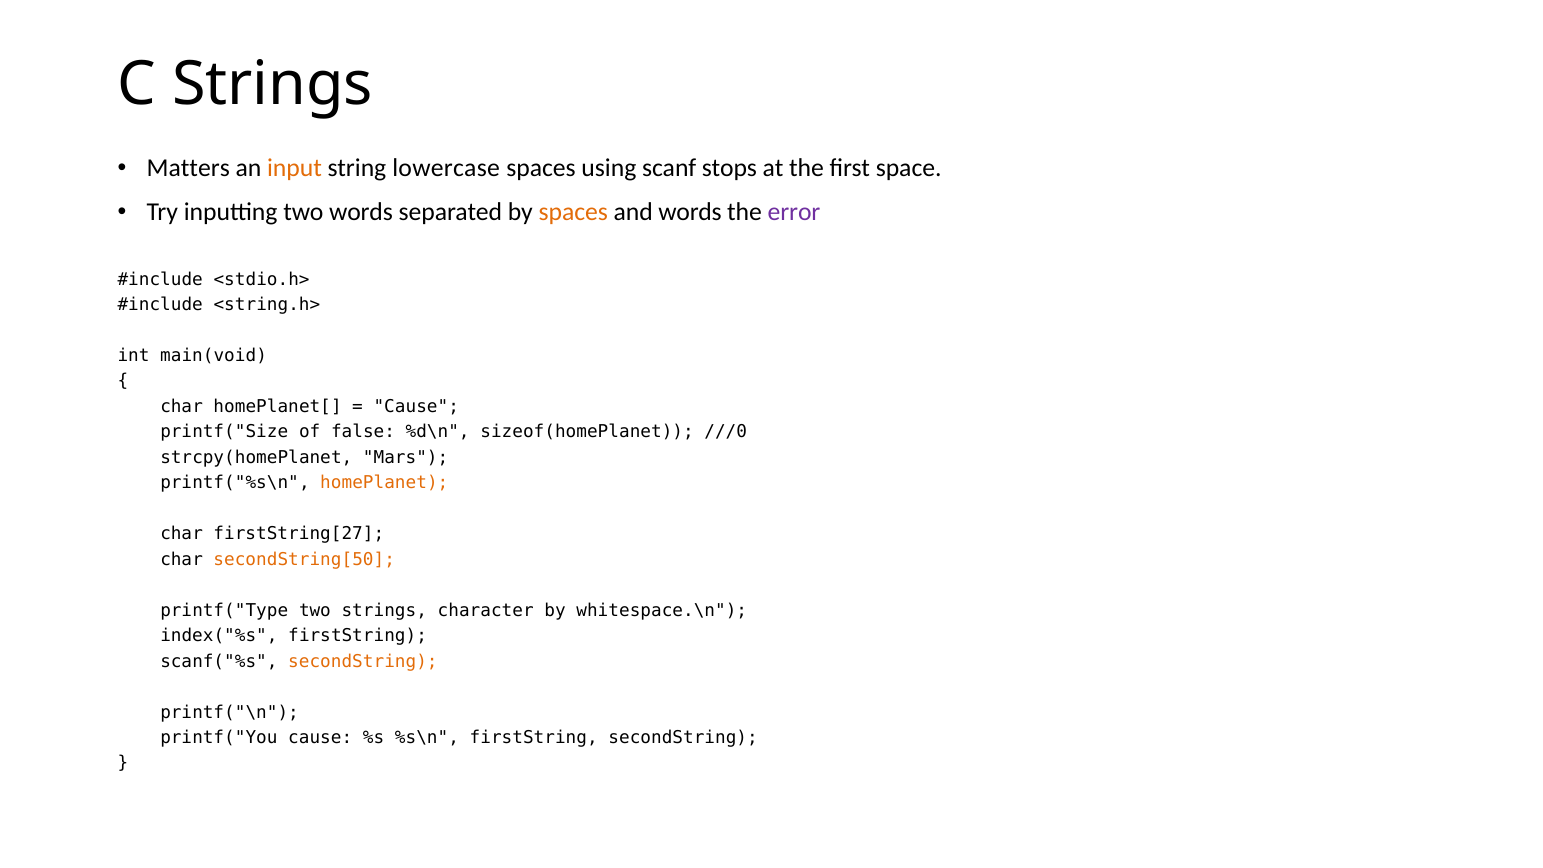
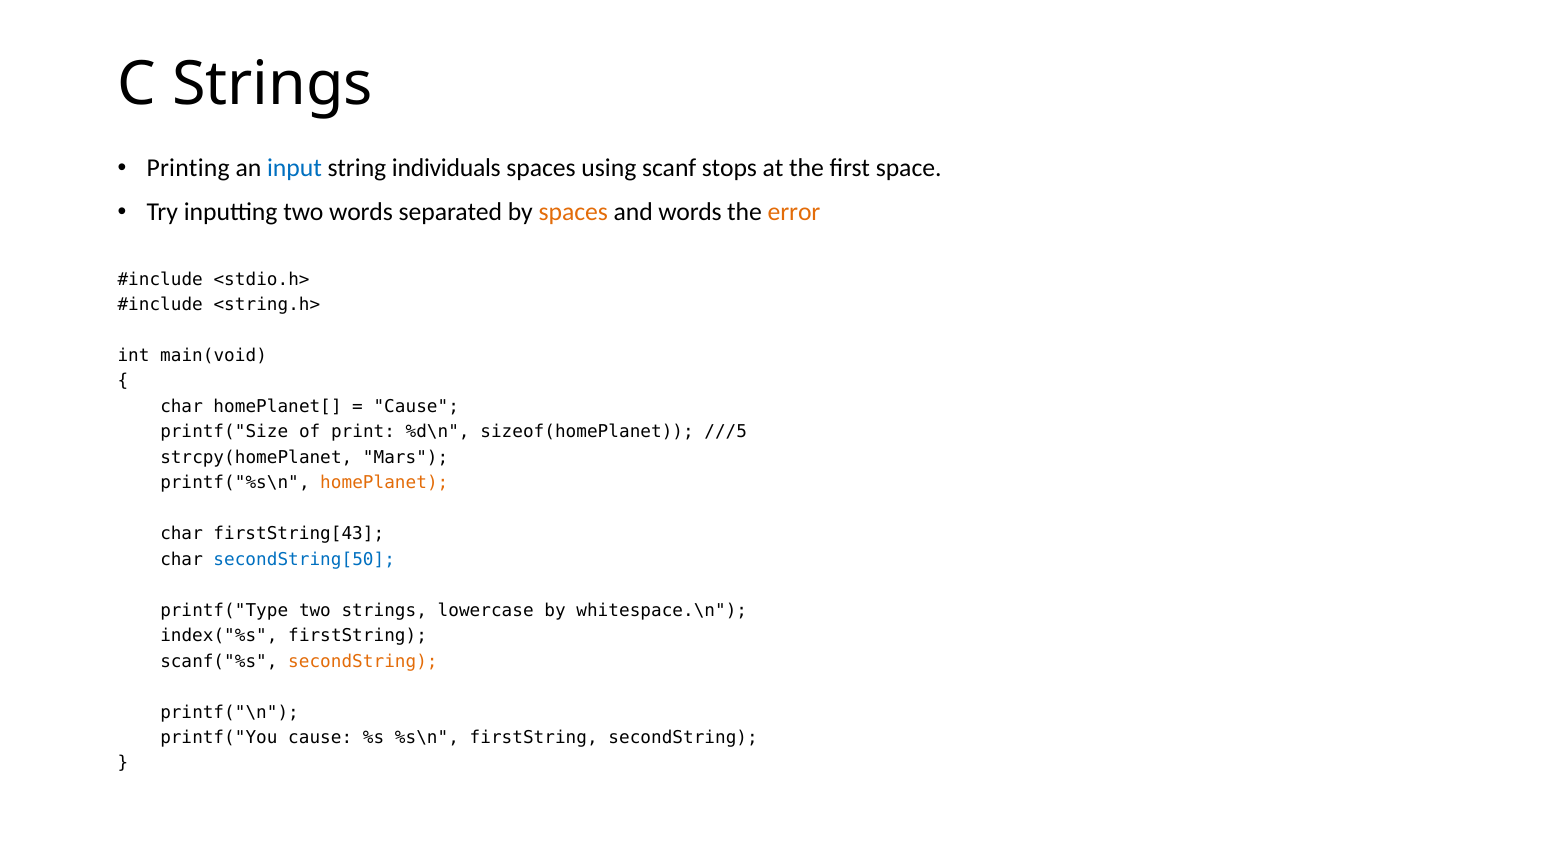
Matters: Matters -> Printing
input colour: orange -> blue
lowercase: lowercase -> individuals
error colour: purple -> orange
false: false -> print
///0: ///0 -> ///5
firstString[27: firstString[27 -> firstString[43
secondString[50 colour: orange -> blue
character: character -> lowercase
